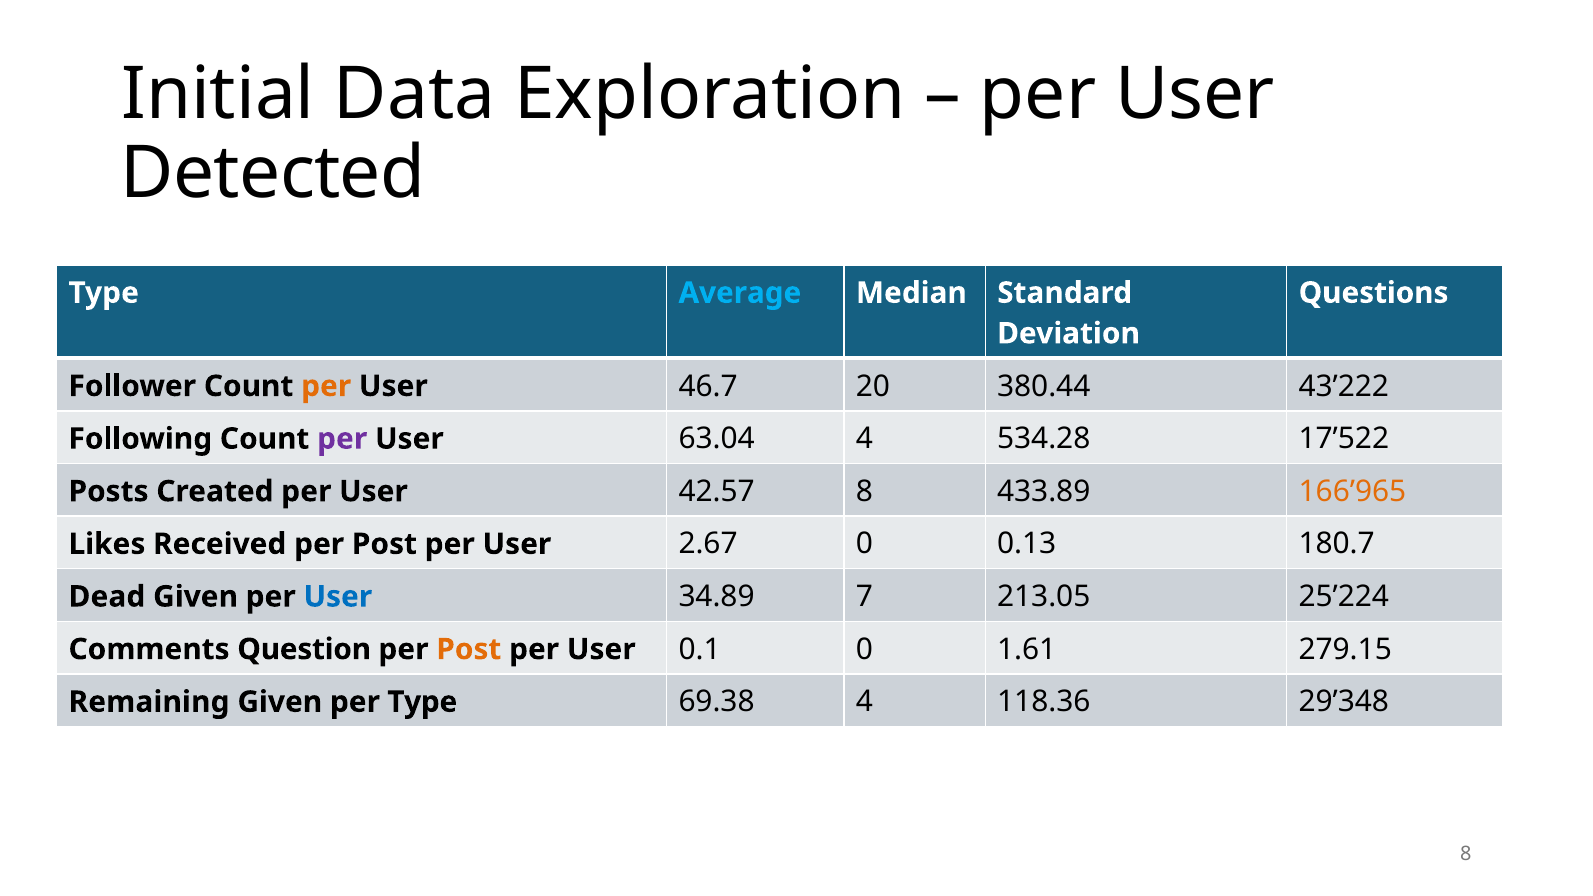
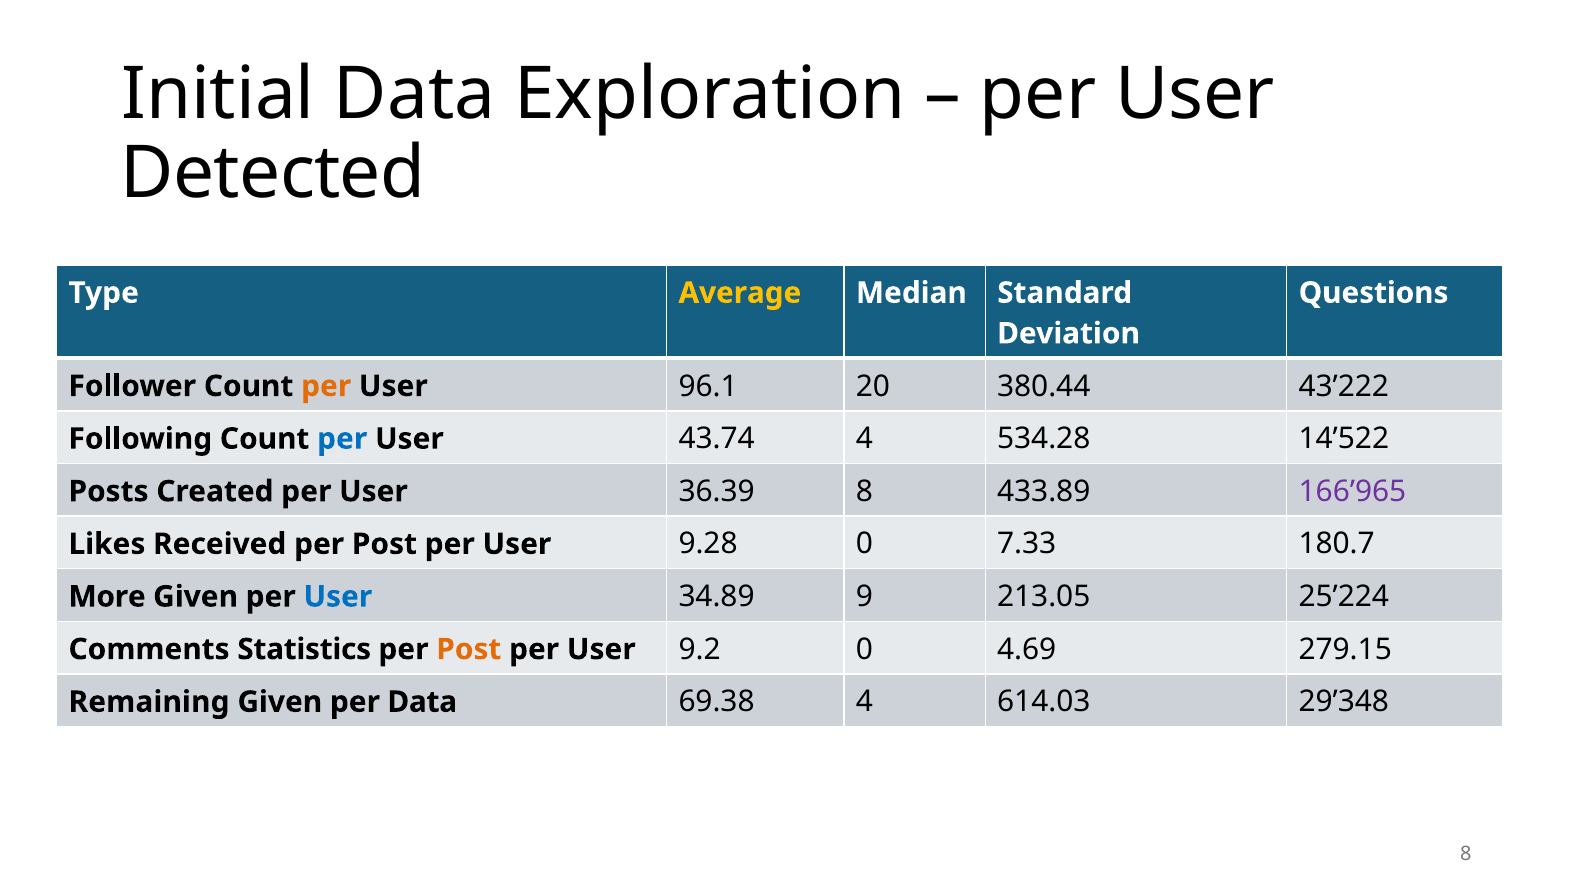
Average colour: light blue -> yellow
46.7: 46.7 -> 96.1
per at (342, 439) colour: purple -> blue
63.04: 63.04 -> 43.74
17’522: 17’522 -> 14’522
42.57: 42.57 -> 36.39
166’965 colour: orange -> purple
2.67: 2.67 -> 9.28
0.13: 0.13 -> 7.33
Dead: Dead -> More
7: 7 -> 9
Question: Question -> Statistics
0.1: 0.1 -> 9.2
1.61: 1.61 -> 4.69
per Type: Type -> Data
118.36: 118.36 -> 614.03
